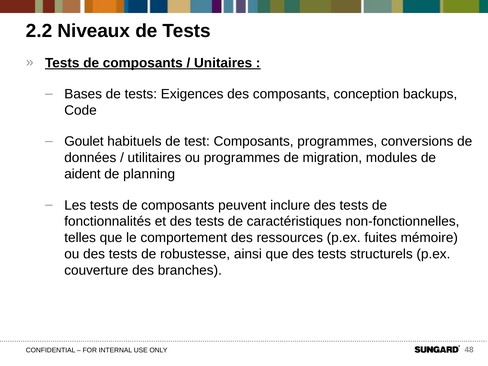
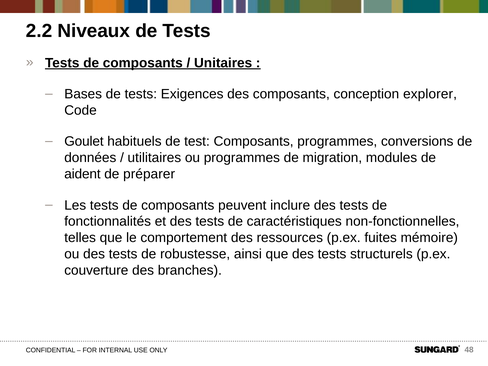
backups: backups -> explorer
planning: planning -> préparer
